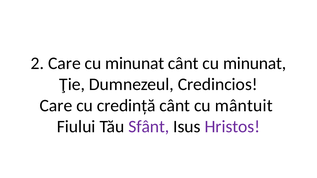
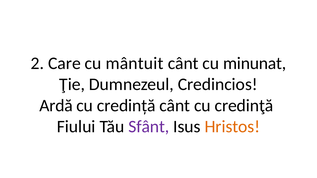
minunat at (135, 63): minunat -> mântuit
Care at (56, 106): Care -> Ardă
mântuit: mântuit -> credinţă
Hristos colour: purple -> orange
